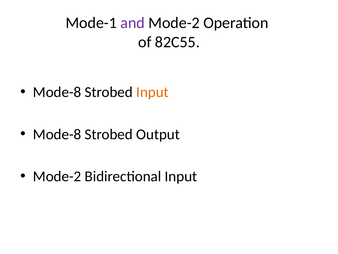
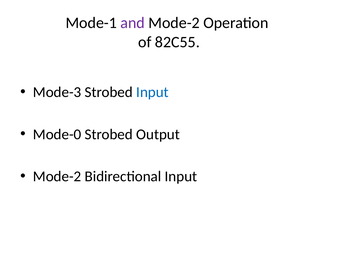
Mode-8 at (57, 92): Mode-8 -> Mode-3
Input at (152, 92) colour: orange -> blue
Mode-8 at (57, 134): Mode-8 -> Mode-0
